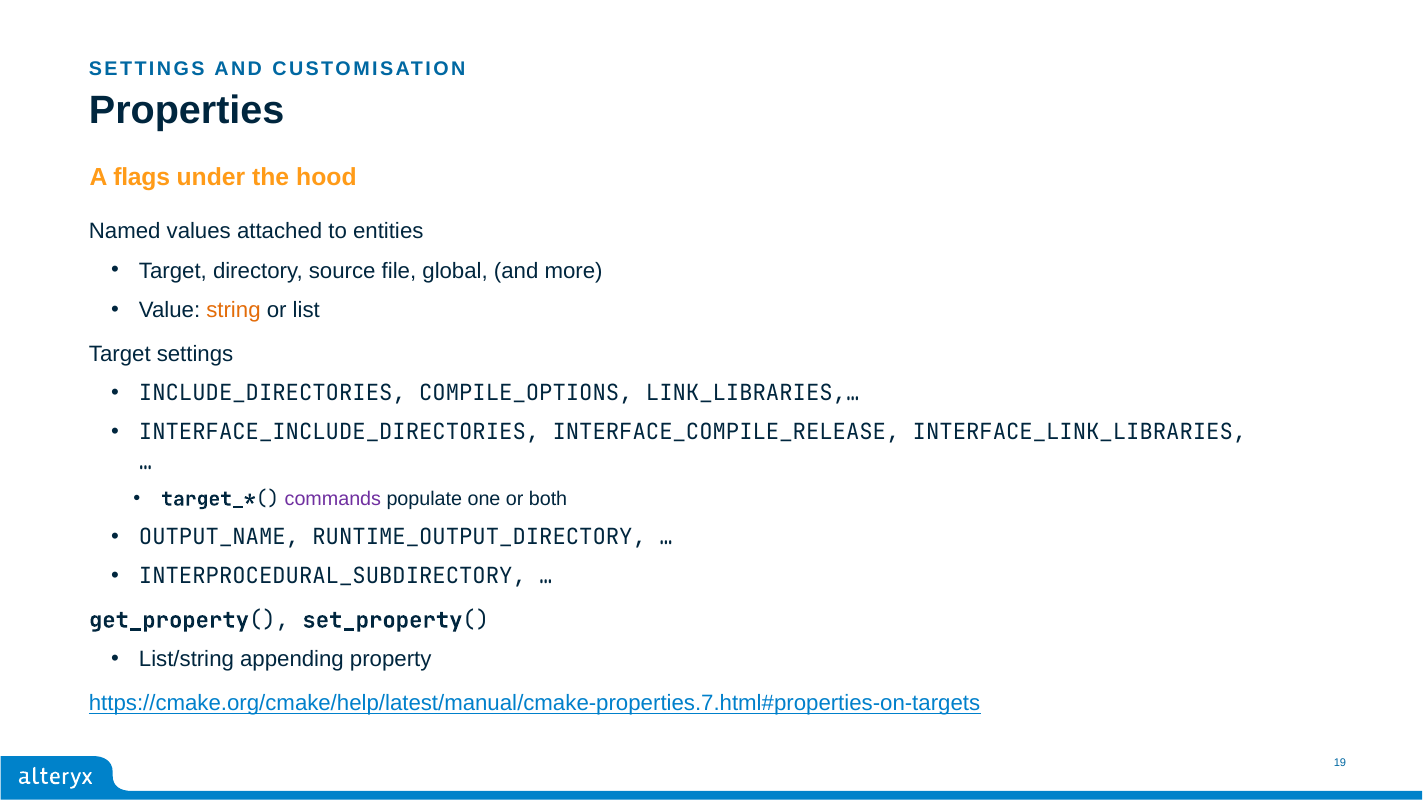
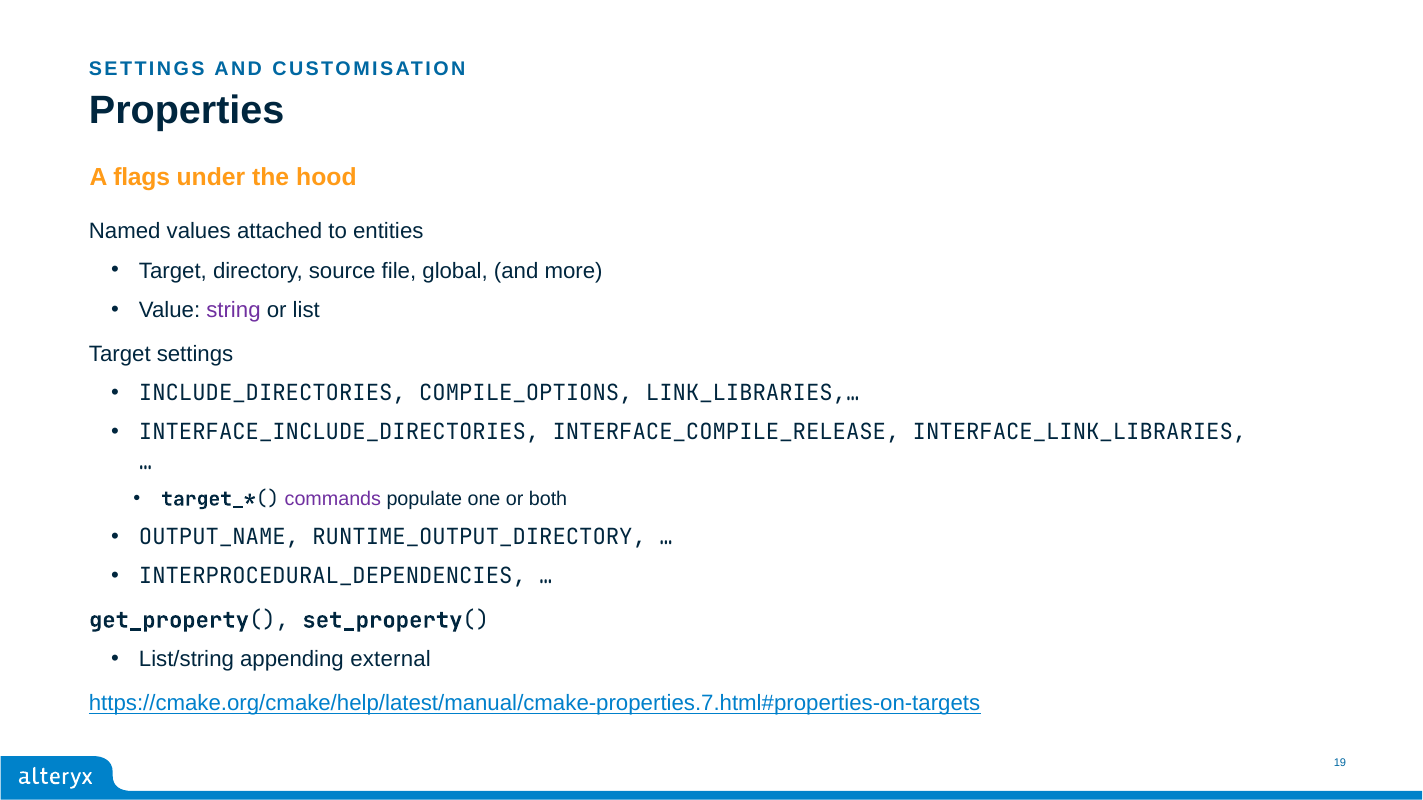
string colour: orange -> purple
INTERPROCEDURAL_SUBDIRECTORY: INTERPROCEDURAL_SUBDIRECTORY -> INTERPROCEDURAL_DEPENDENCIES
property: property -> external
